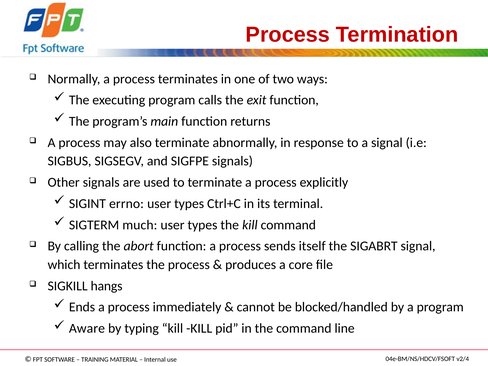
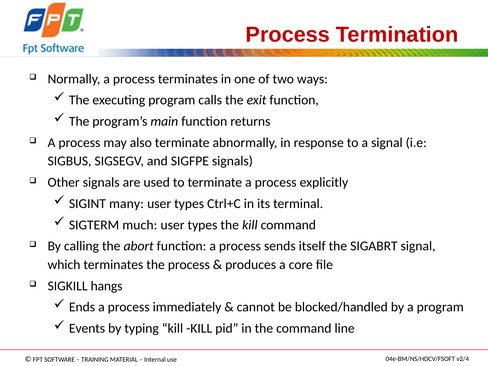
errno: errno -> many
Aware: Aware -> Events
